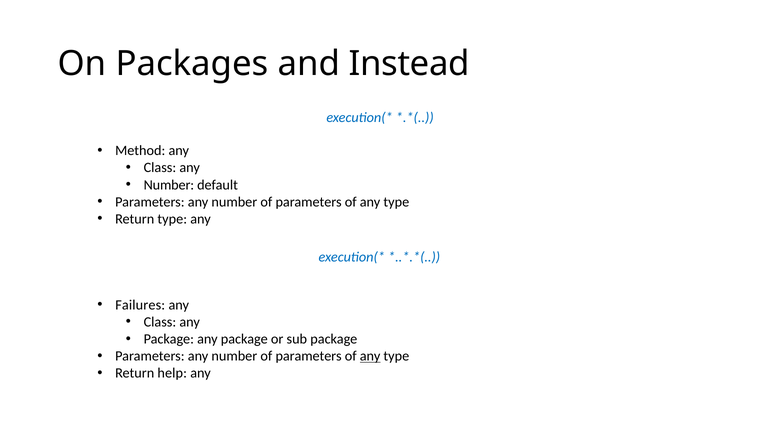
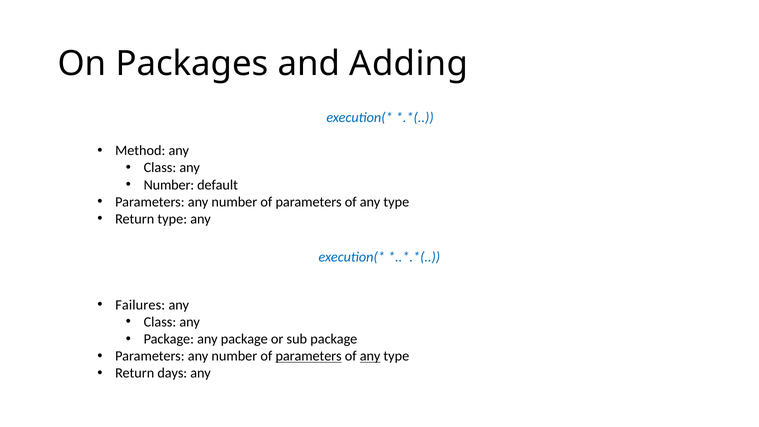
Instead: Instead -> Adding
parameters at (309, 356) underline: none -> present
help: help -> days
